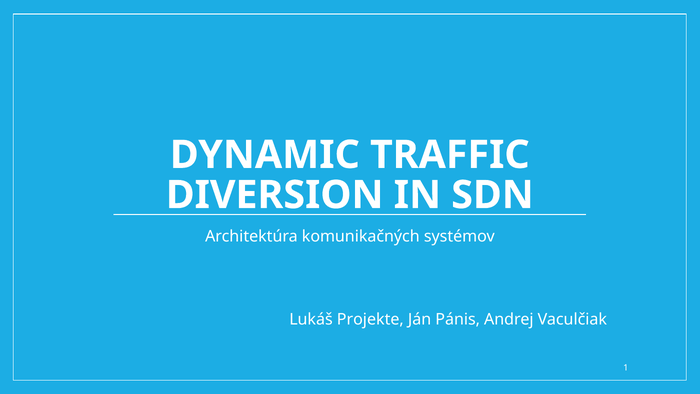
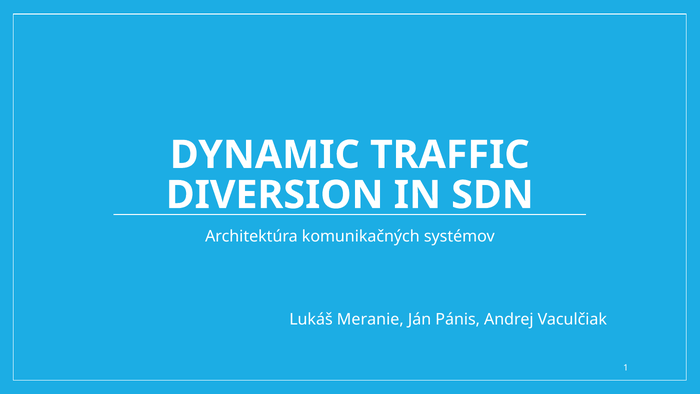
Projekte: Projekte -> Meranie
